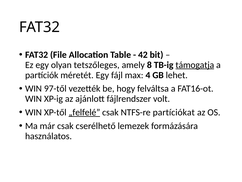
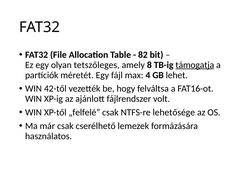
42: 42 -> 82
97-től: 97-től -> 42-től
„felfelé underline: present -> none
partíciókat: partíciókat -> lehetősége
